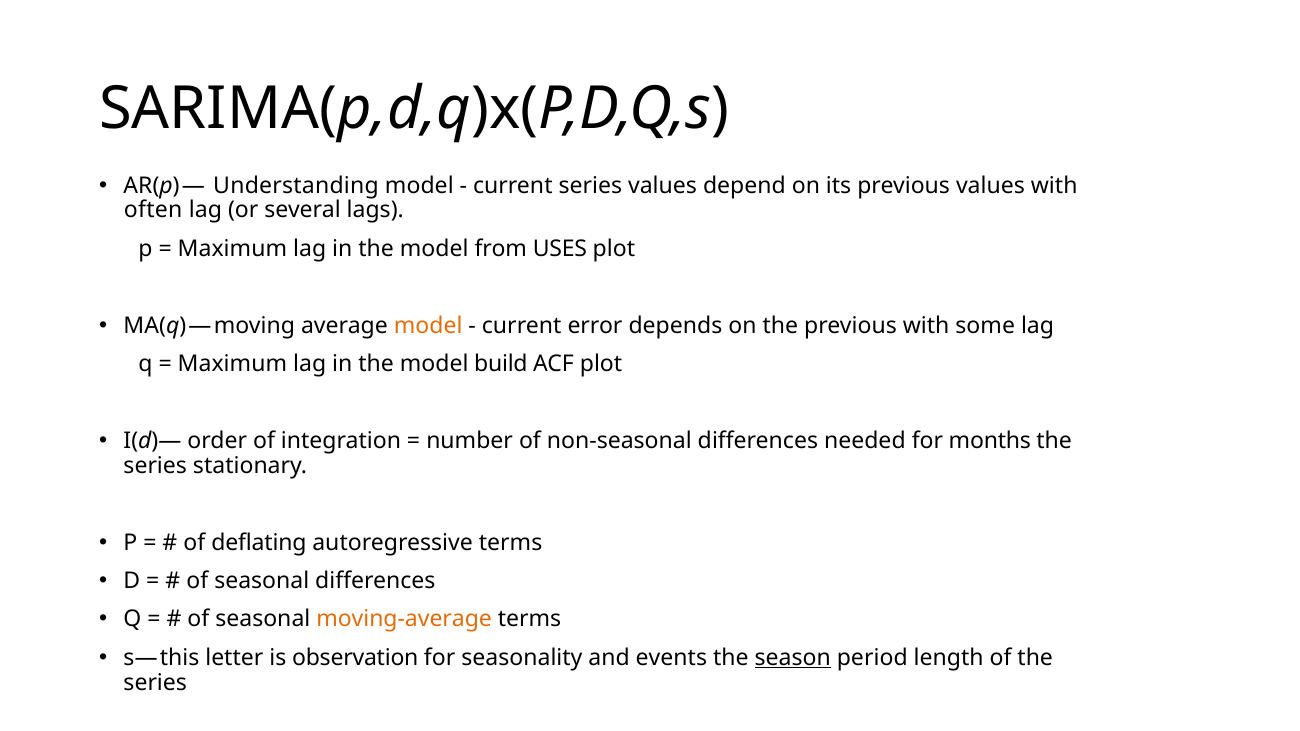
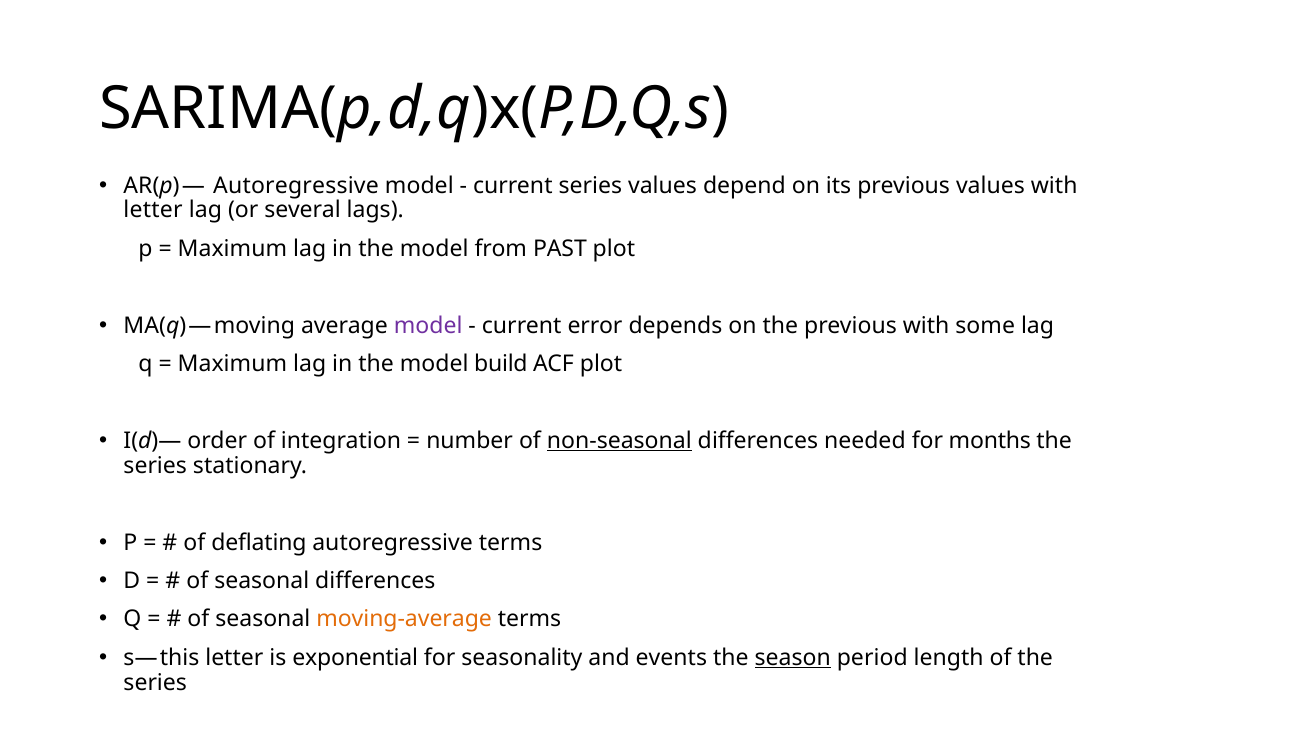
Understanding at (296, 185): Understanding -> Autoregressive
often at (153, 210): often -> letter
USES: USES -> PAST
model at (428, 326) colour: orange -> purple
non-seasonal underline: none -> present
observation: observation -> exponential
